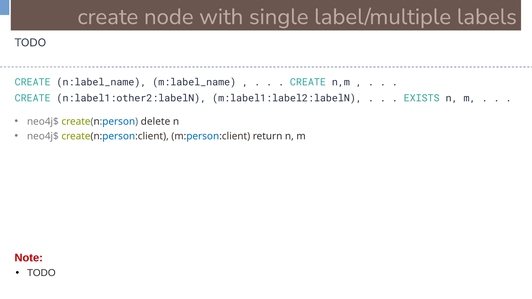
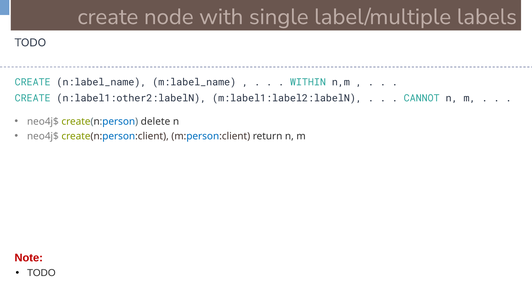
CREATE at (308, 82): CREATE -> WITHIN
EXISTS: EXISTS -> CANNOT
